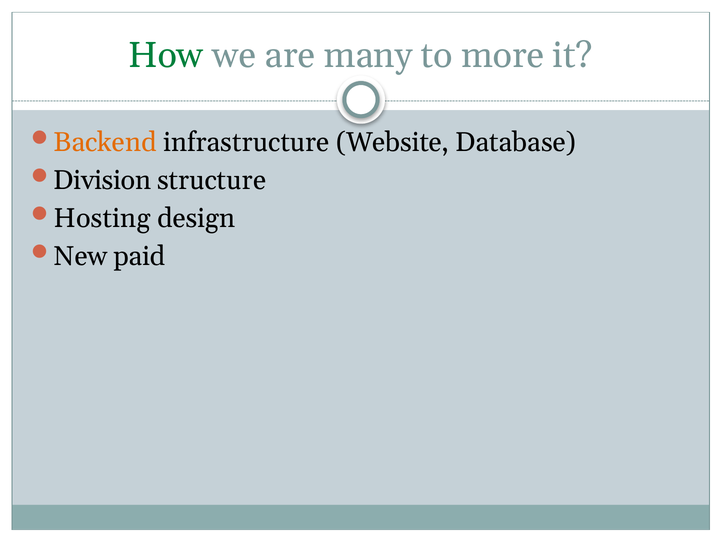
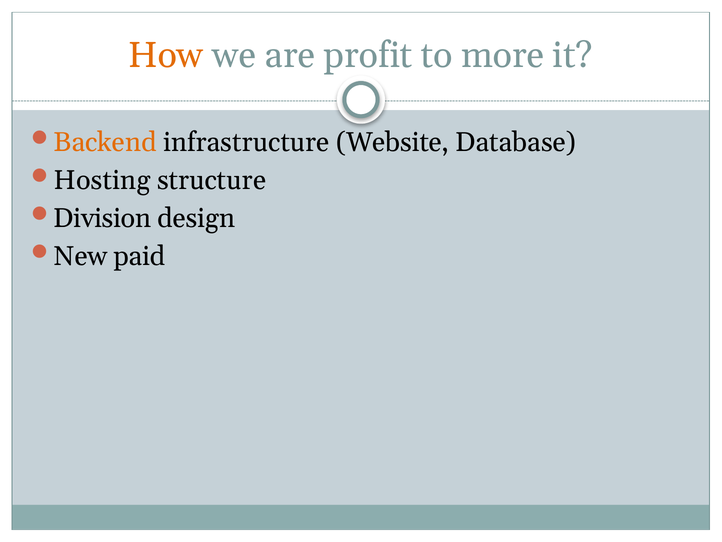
How colour: green -> orange
many: many -> profit
Division: Division -> Hosting
Hosting: Hosting -> Division
